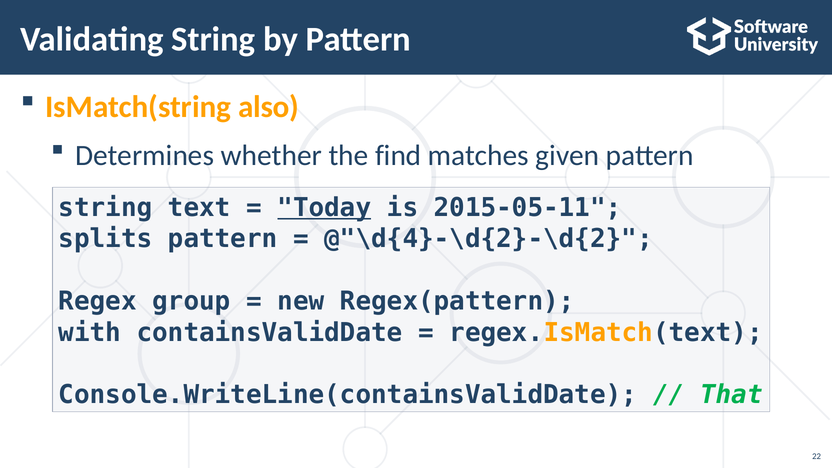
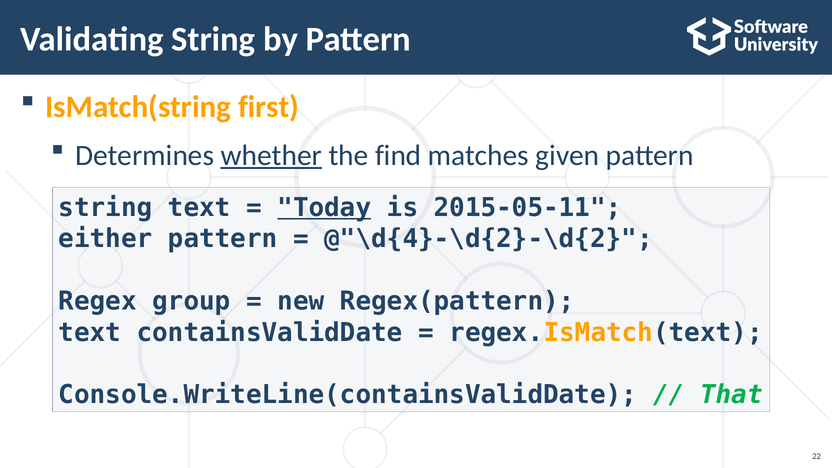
also: also -> first
whether underline: none -> present
splits: splits -> either
with at (90, 332): with -> text
